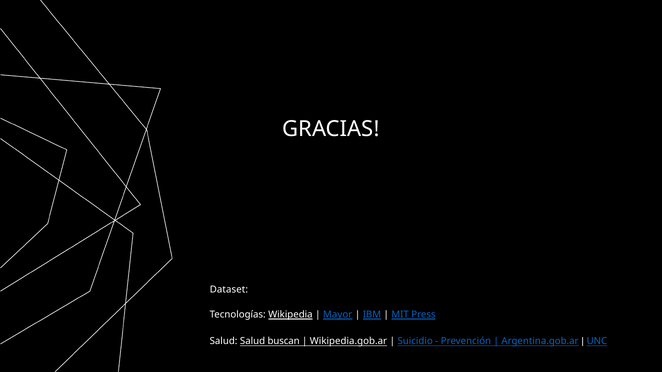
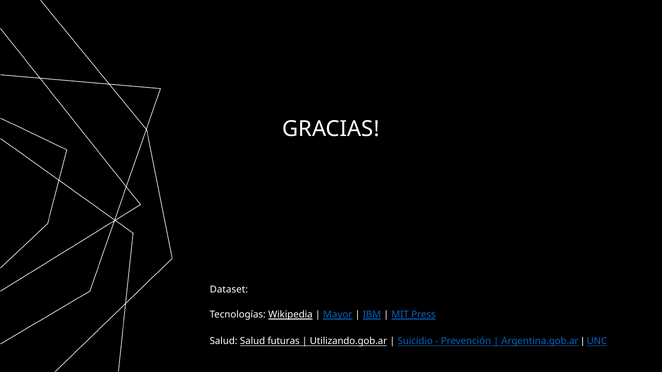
buscan: buscan -> futuras
Wikipedia.gob.ar: Wikipedia.gob.ar -> Utilizando.gob.ar
